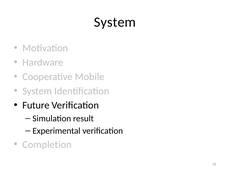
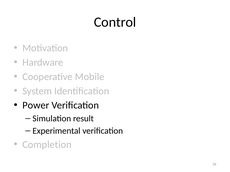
System at (115, 22): System -> Control
Future: Future -> Power
